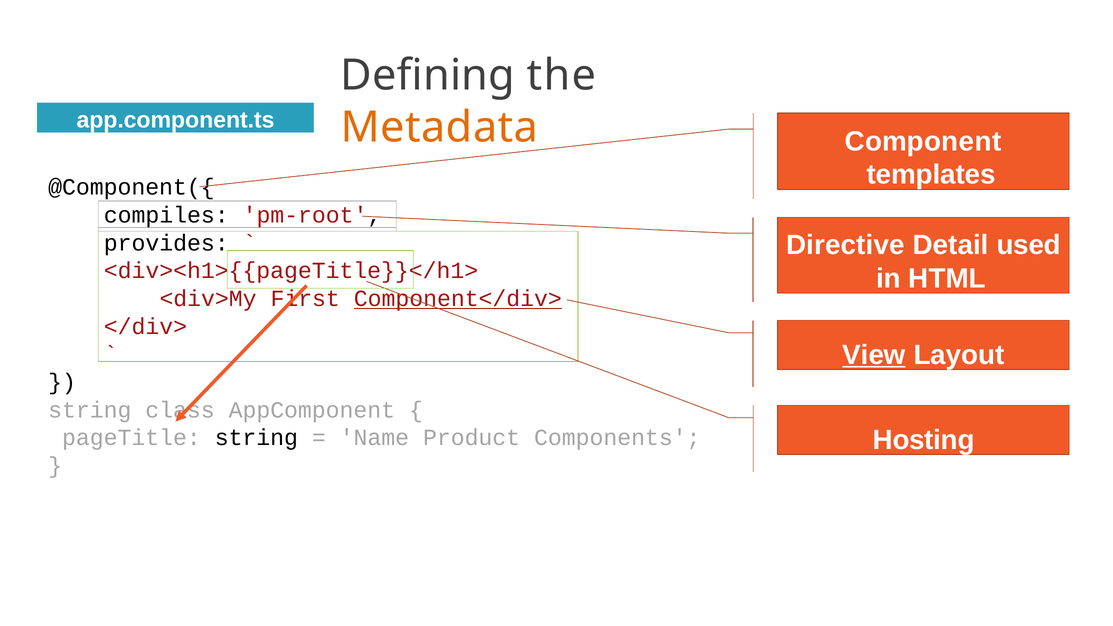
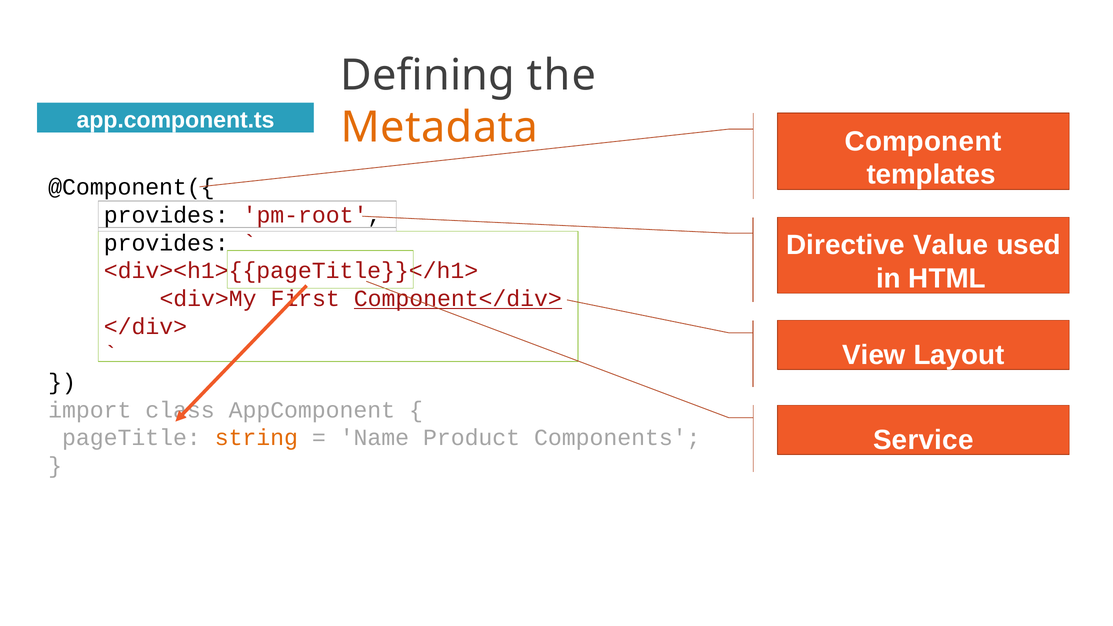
compiles at (166, 215): compiles -> provides
Detail: Detail -> Value
View underline: present -> none
string at (90, 410): string -> import
Hosting: Hosting -> Service
string at (256, 438) colour: black -> orange
